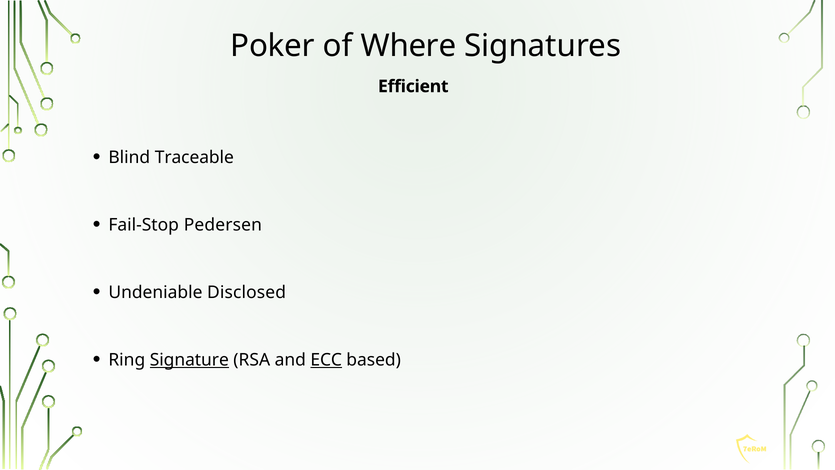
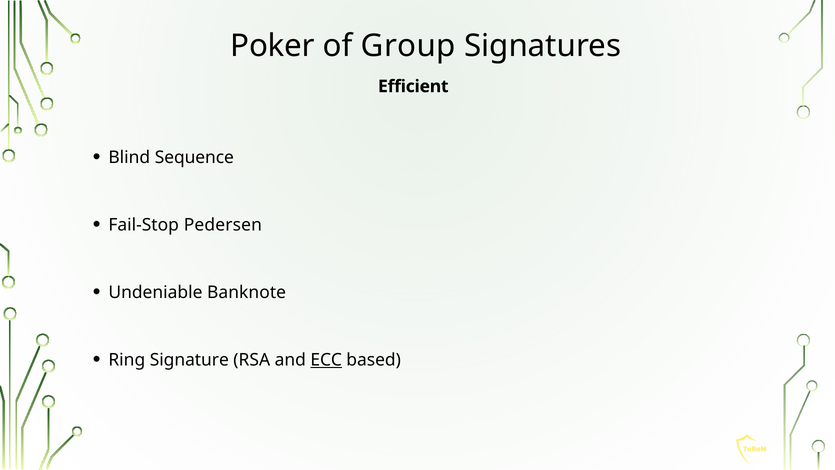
Where: Where -> Group
Traceable: Traceable -> Sequence
Disclosed: Disclosed -> Banknote
Signature underline: present -> none
